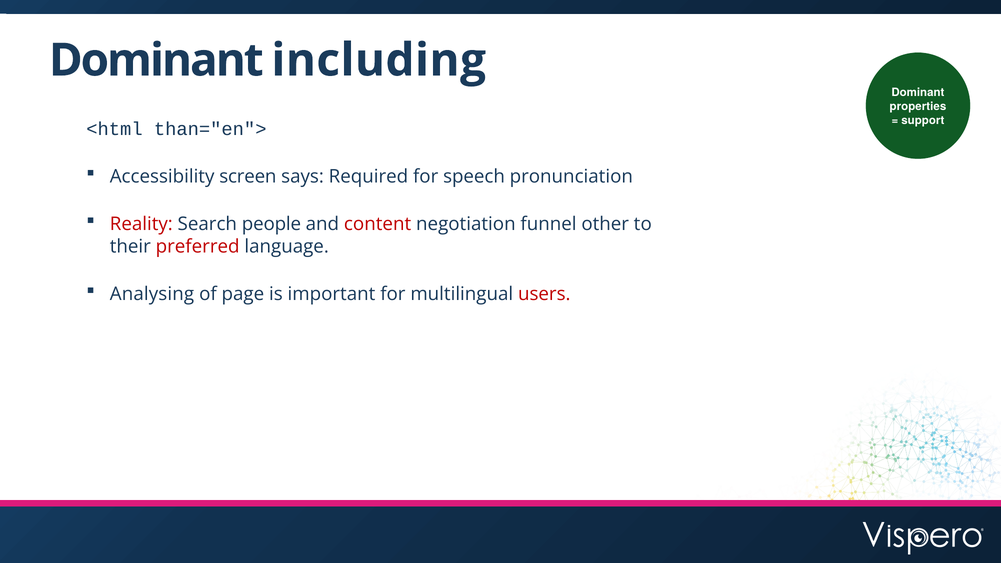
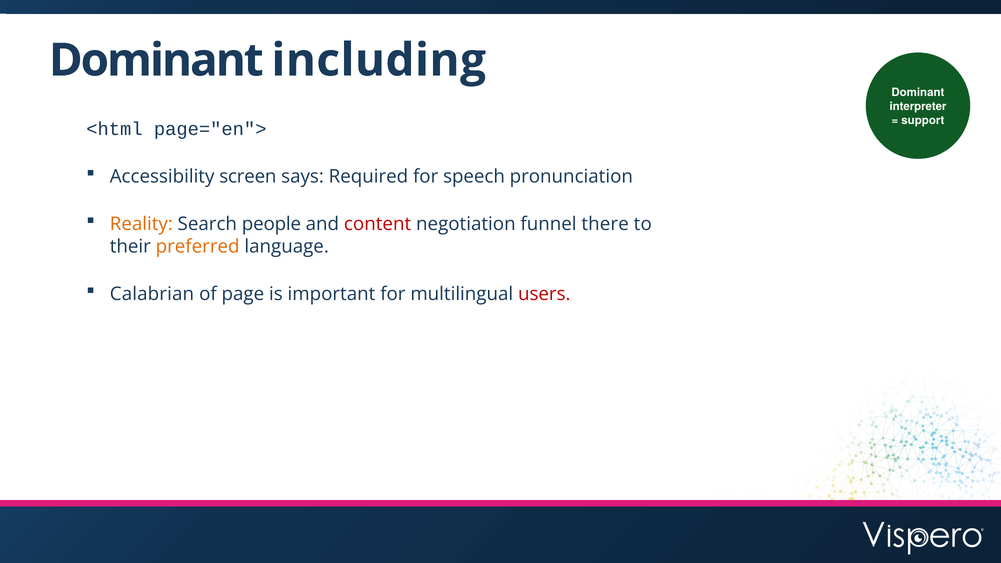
properties: properties -> interpreter
than="en">: than="en"> -> page="en">
Reality colour: red -> orange
other: other -> there
preferred colour: red -> orange
Analysing: Analysing -> Calabrian
